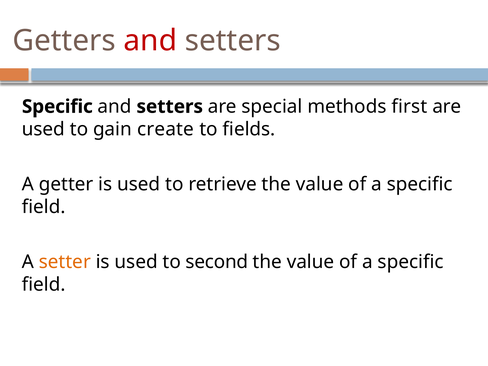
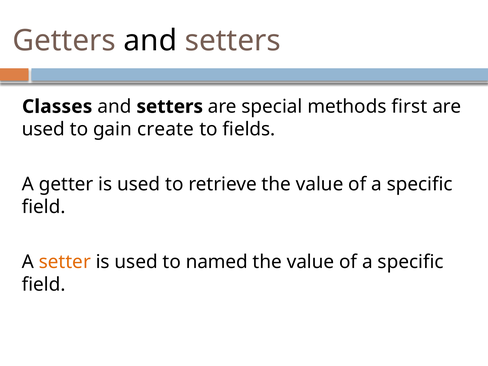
and at (150, 41) colour: red -> black
Specific at (57, 107): Specific -> Classes
second: second -> named
